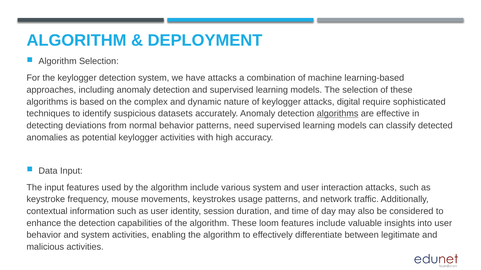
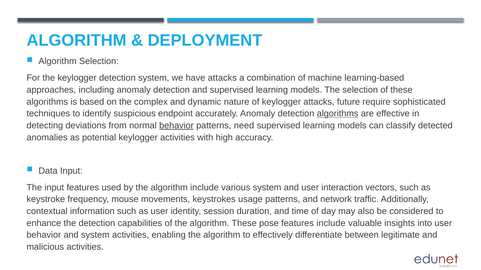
digital: digital -> future
datasets: datasets -> endpoint
behavior at (176, 126) underline: none -> present
interaction attacks: attacks -> vectors
loom: loom -> pose
